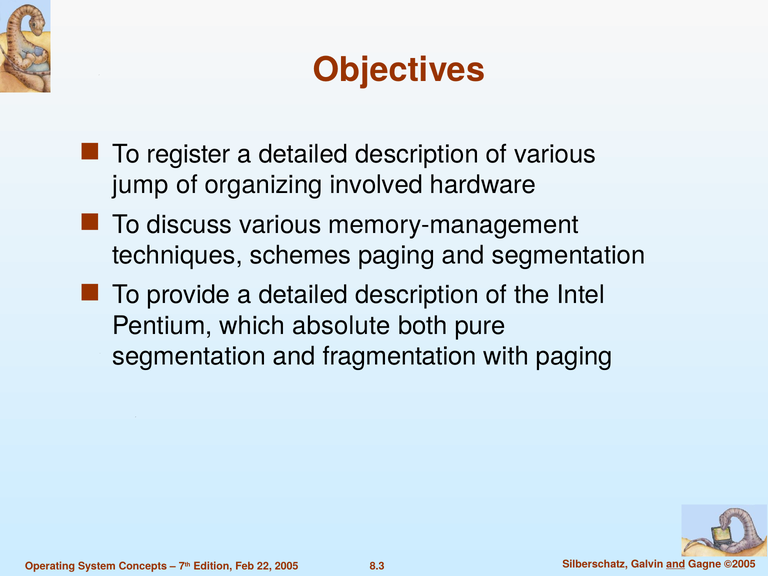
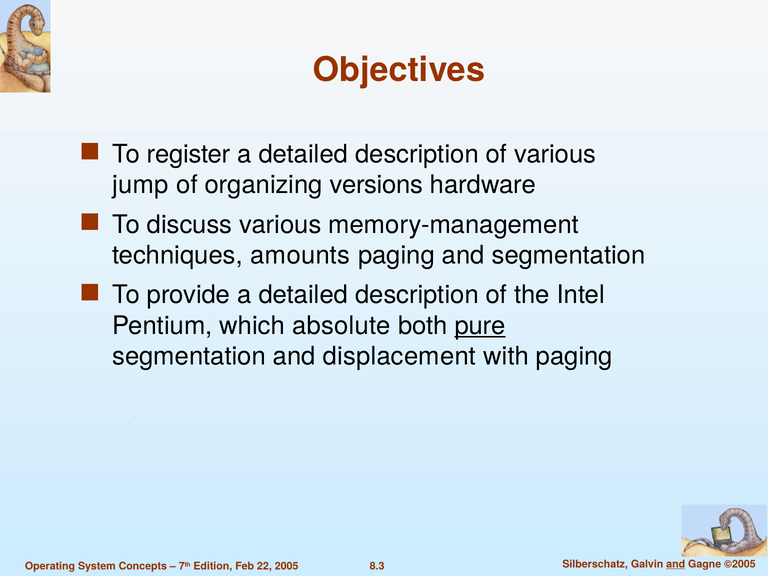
involved: involved -> versions
schemes: schemes -> amounts
pure underline: none -> present
fragmentation: fragmentation -> displacement
